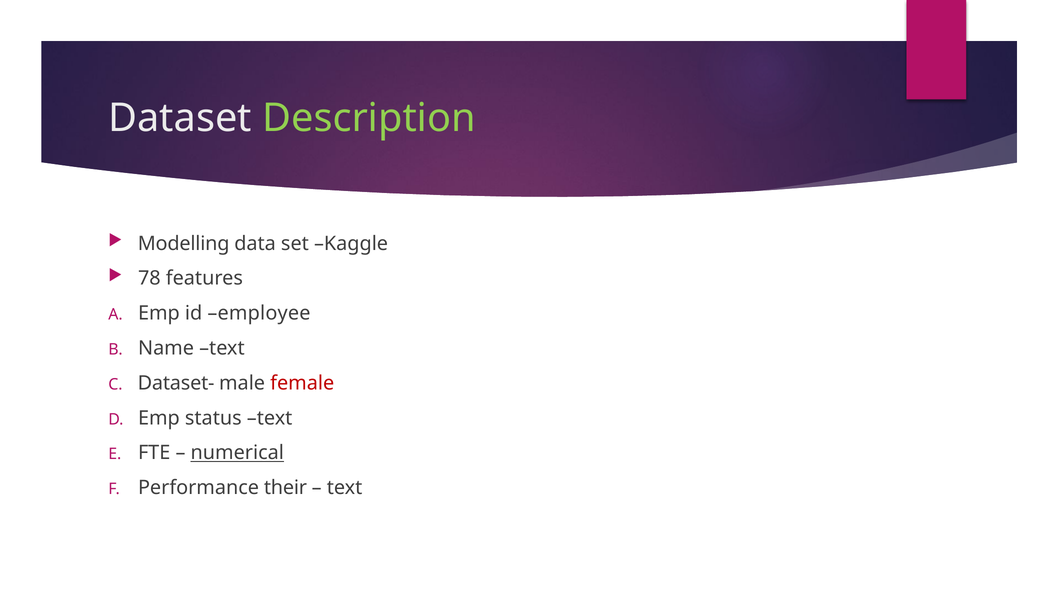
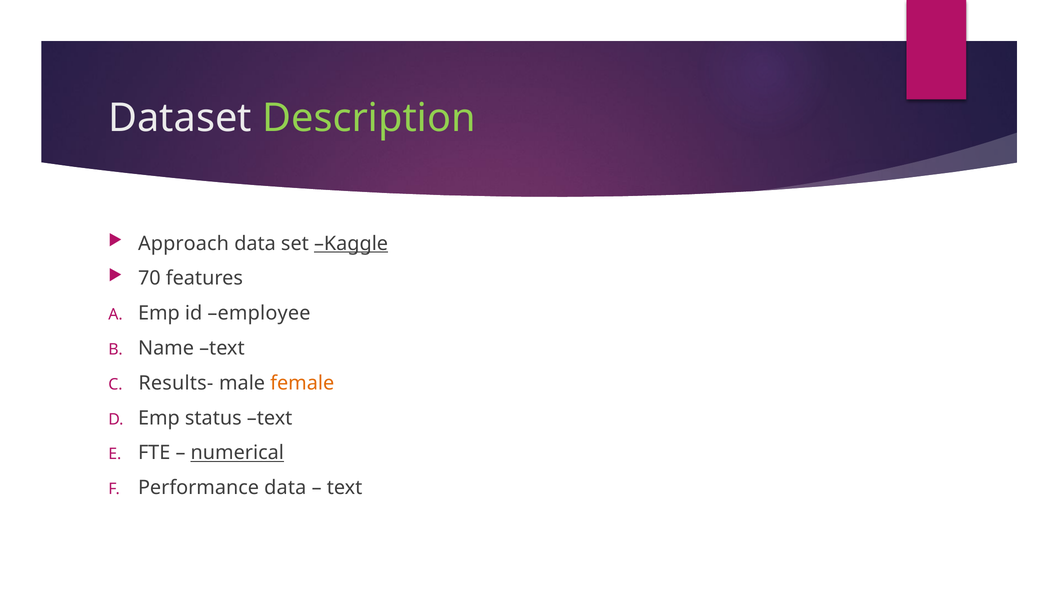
Modelling: Modelling -> Approach
Kaggle underline: none -> present
78: 78 -> 70
Dataset-: Dataset- -> Results-
female colour: red -> orange
Performance their: their -> data
